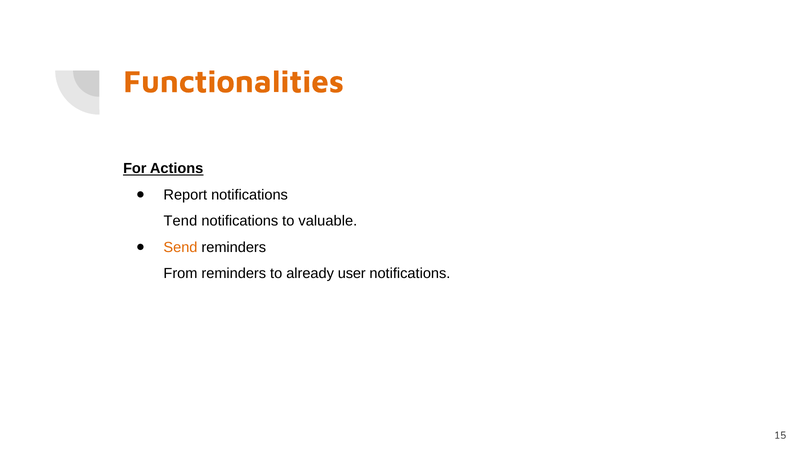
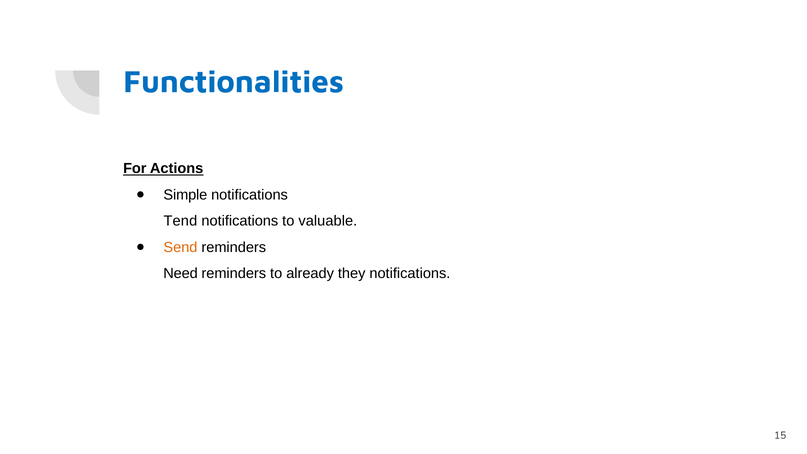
Functionalities colour: orange -> blue
Report: Report -> Simple
From: From -> Need
user: user -> they
